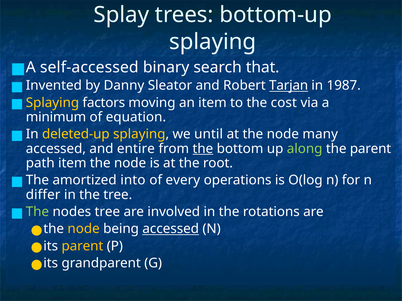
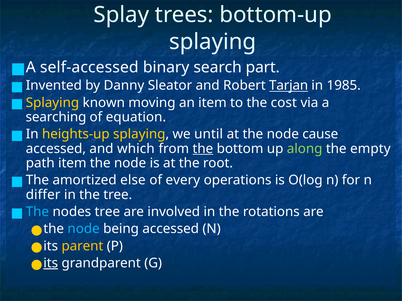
that: that -> part
1987: 1987 -> 1985
factors: factors -> known
minimum: minimum -> searching
deleted-up: deleted-up -> heights-up
many: many -> cause
entire: entire -> which
the parent: parent -> empty
into: into -> else
The at (37, 212) colour: light green -> light blue
node at (84, 229) colour: yellow -> light blue
accessed at (171, 229) underline: present -> none
its at (51, 264) underline: none -> present
